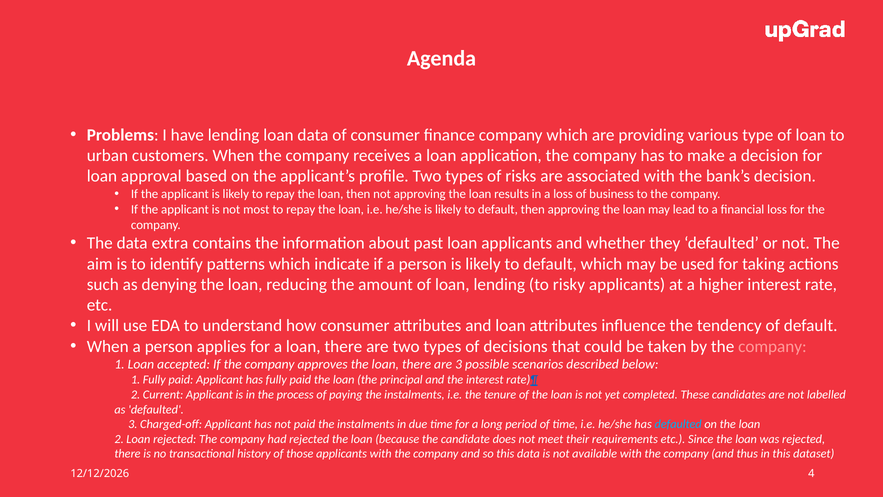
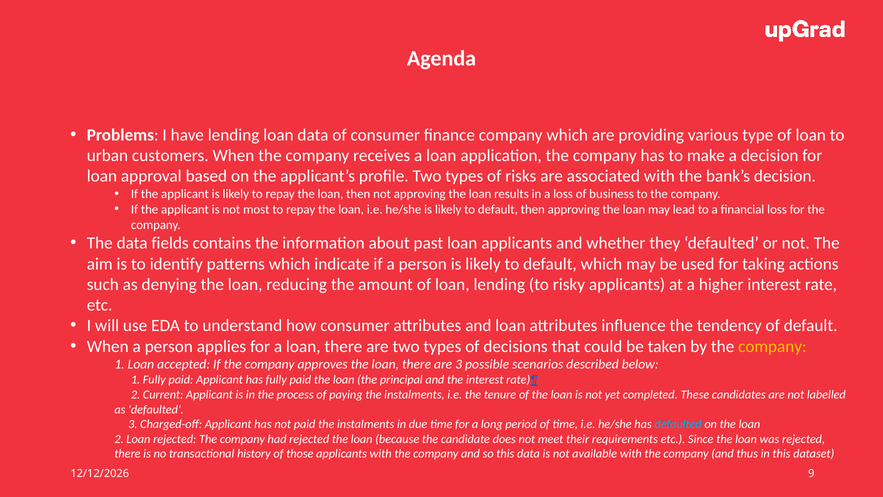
extra: extra -> fields
company at (772, 346) colour: pink -> yellow
4: 4 -> 9
